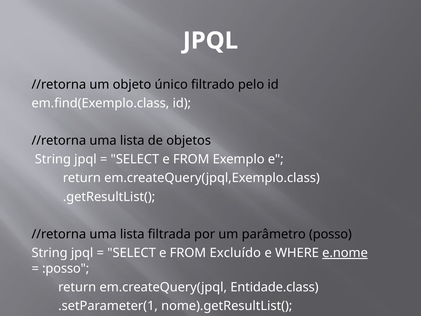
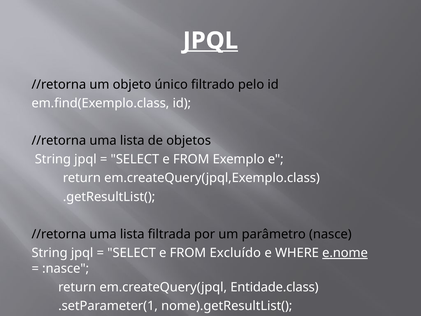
JPQL at (210, 41) underline: none -> present
posso: posso -> nasce
:posso: :posso -> :nasce
